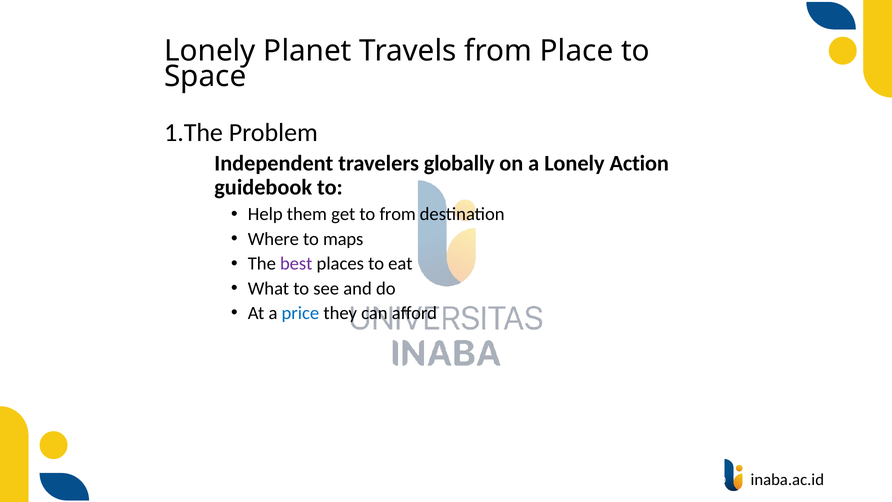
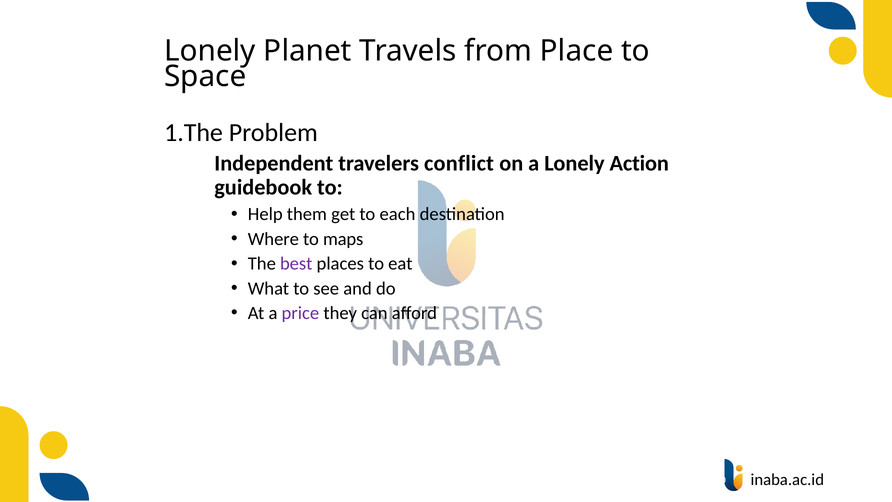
globally: globally -> conflict
to from: from -> each
price colour: blue -> purple
